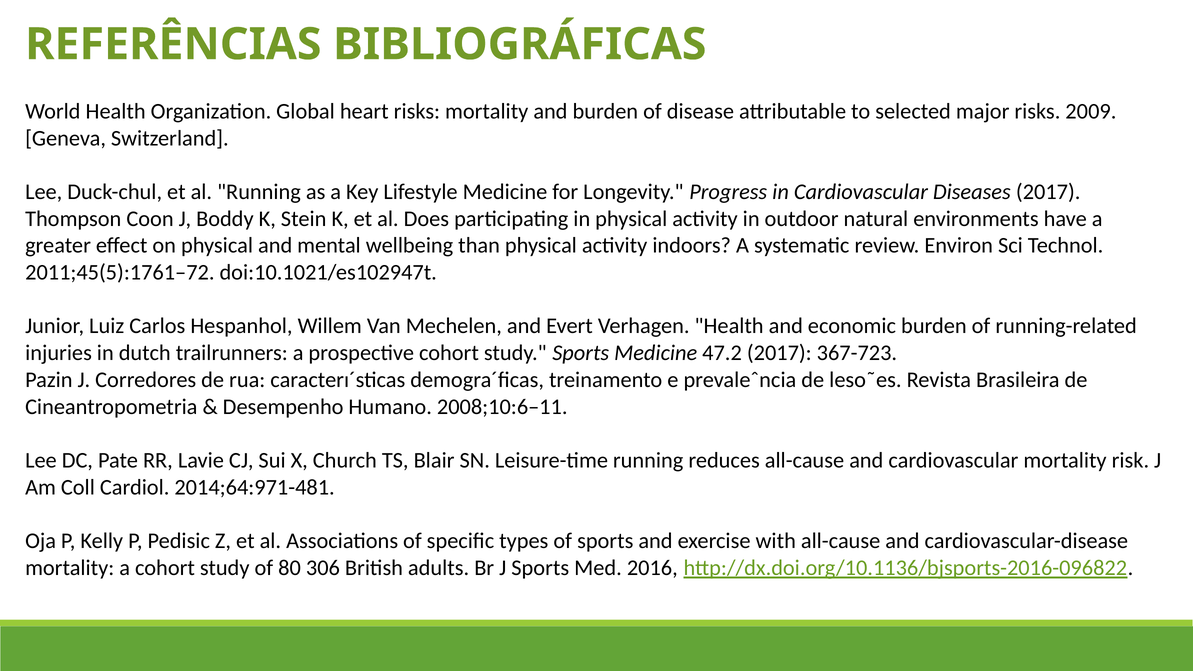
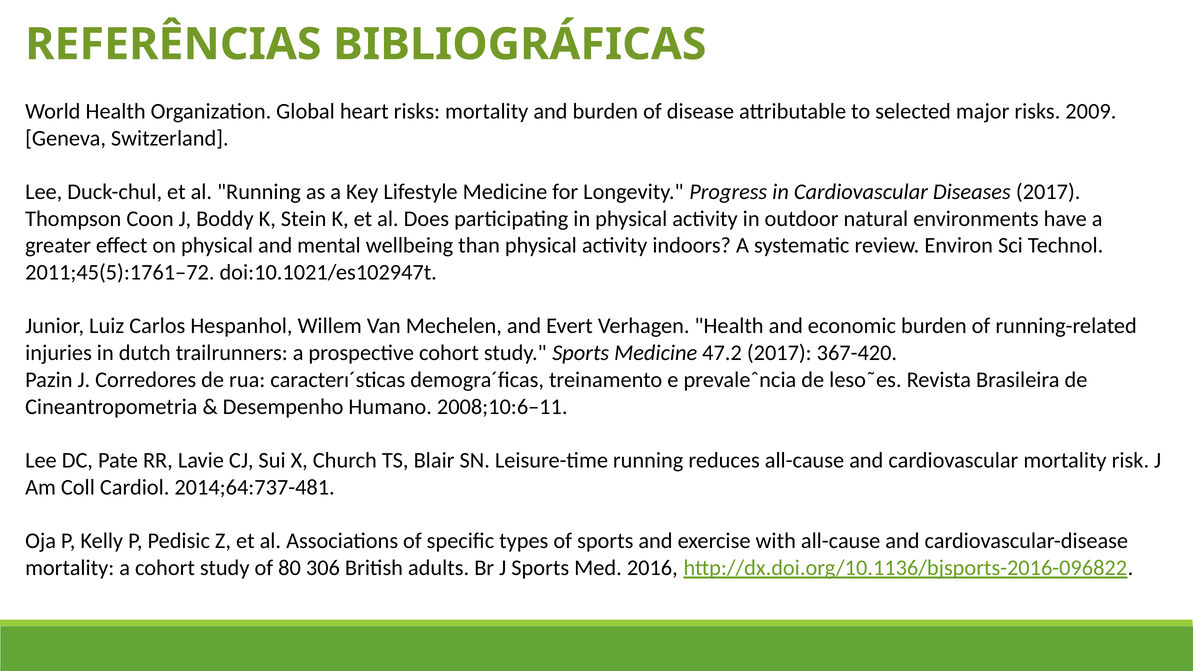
367-723: 367-723 -> 367-420
2014;64:971-481: 2014;64:971-481 -> 2014;64:737-481
